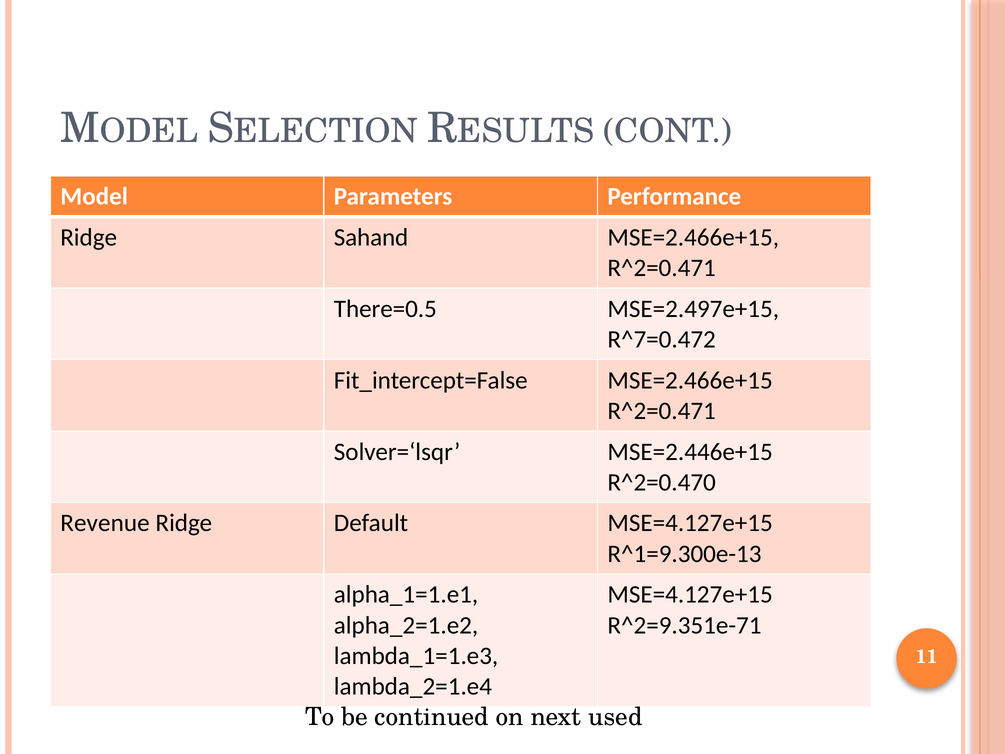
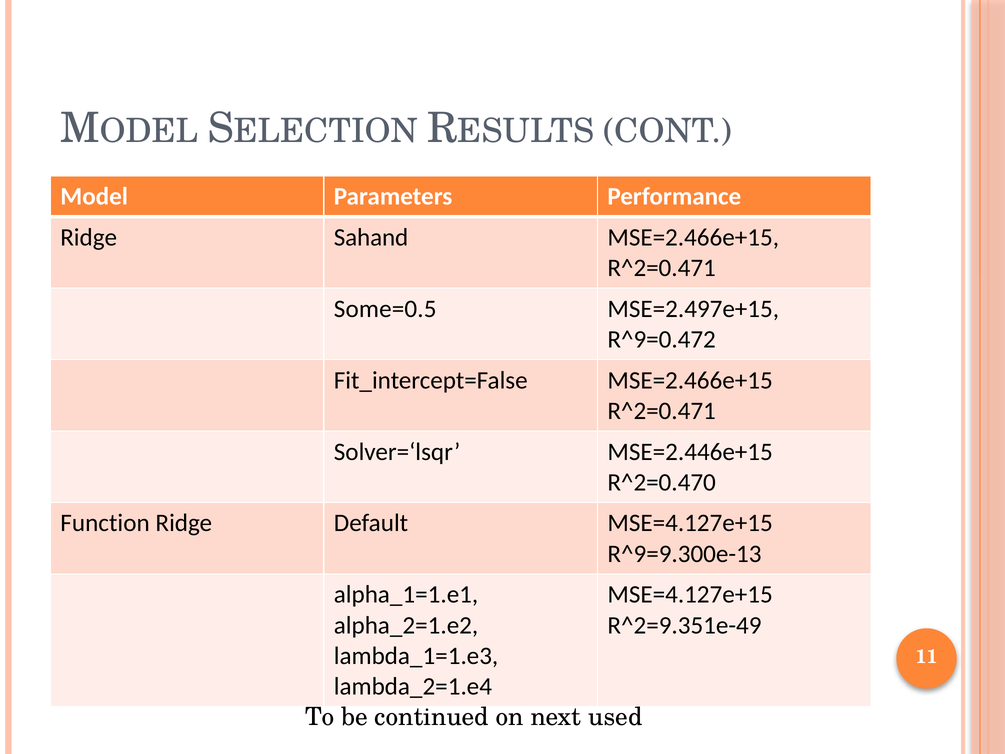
There=0.5: There=0.5 -> Some=0.5
R^7=0.472: R^7=0.472 -> R^9=0.472
Revenue: Revenue -> Function
R^1=9.300e-13: R^1=9.300e-13 -> R^9=9.300e-13
R^2=9.351e-71: R^2=9.351e-71 -> R^2=9.351e-49
